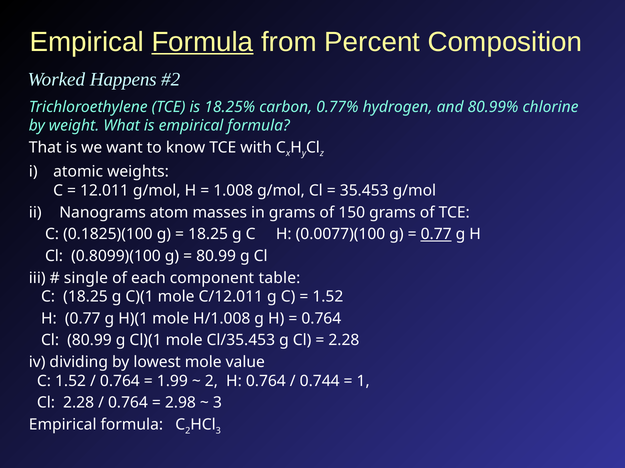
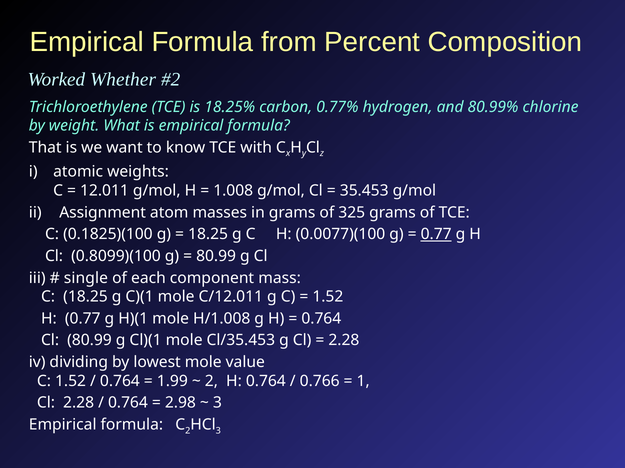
Formula at (202, 42) underline: present -> none
Happens: Happens -> Whether
Nanograms: Nanograms -> Assignment
150: 150 -> 325
table: table -> mass
0.744: 0.744 -> 0.766
